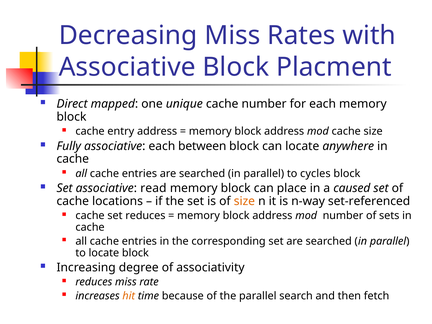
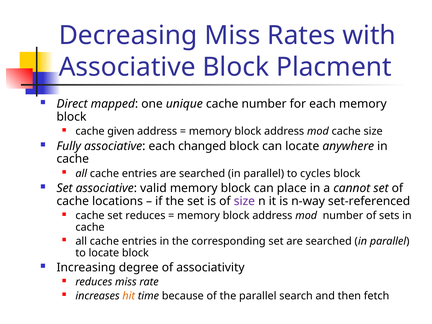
entry: entry -> given
between: between -> changed
read: read -> valid
caused: caused -> cannot
size at (244, 201) colour: orange -> purple
